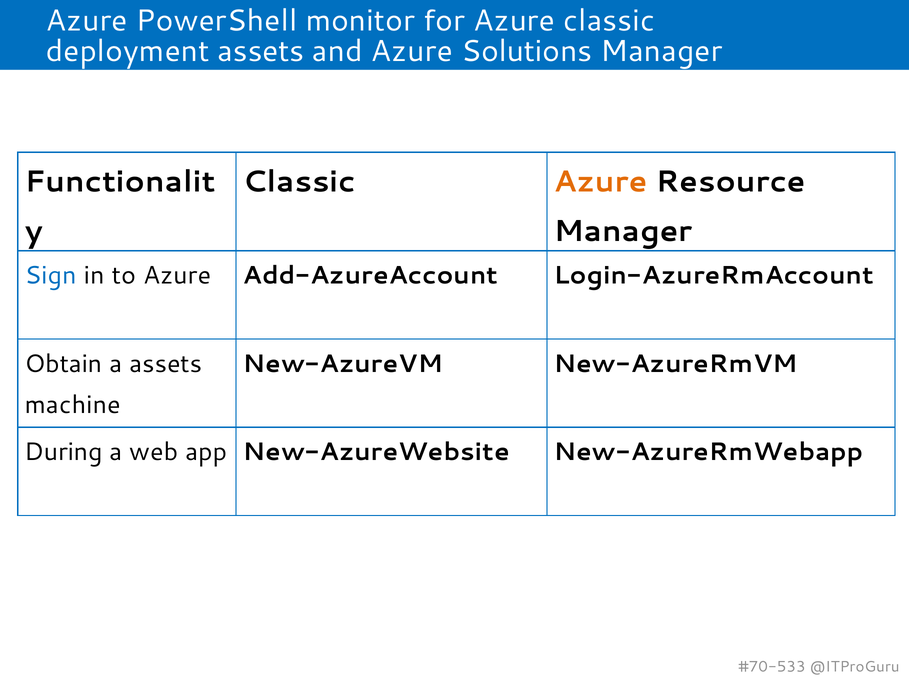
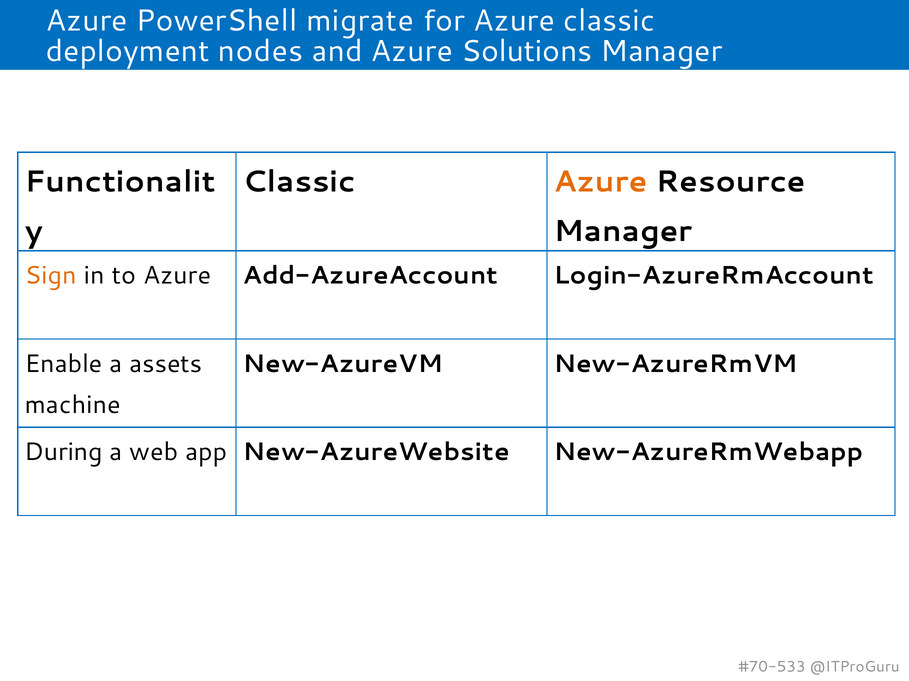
monitor: monitor -> migrate
deployment assets: assets -> nodes
Sign colour: blue -> orange
Obtain: Obtain -> Enable
